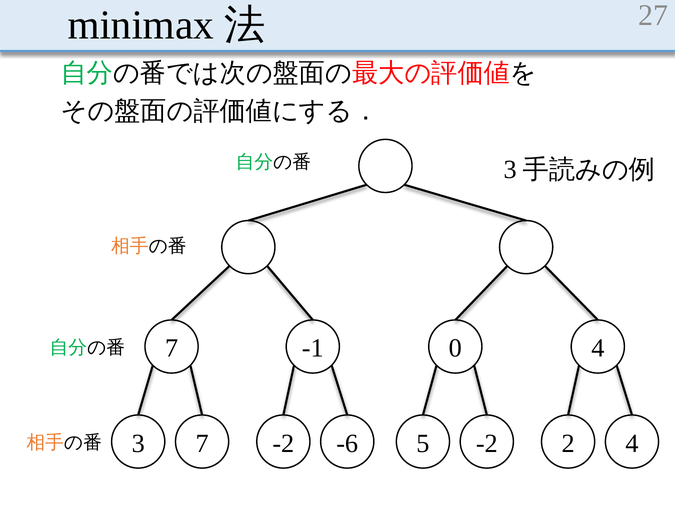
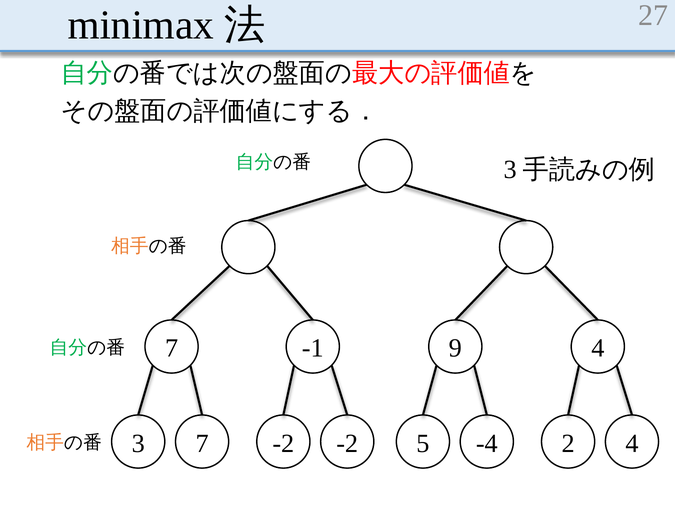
0: 0 -> 9
-6 at (347, 444): -6 -> -2
-2 at (487, 444): -2 -> -4
